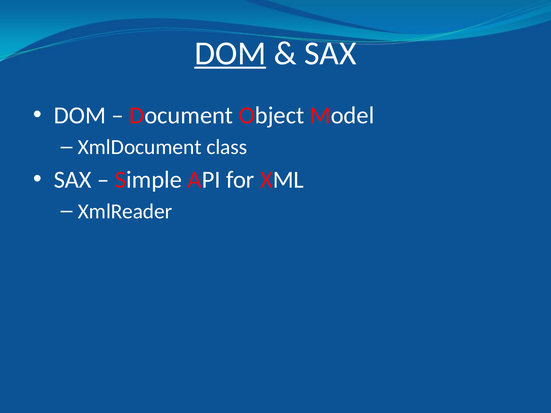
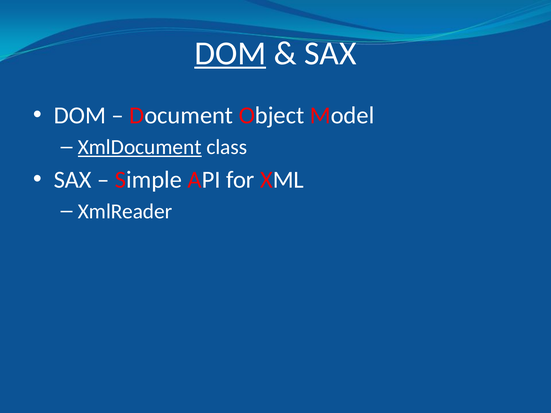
XmlDocument underline: none -> present
